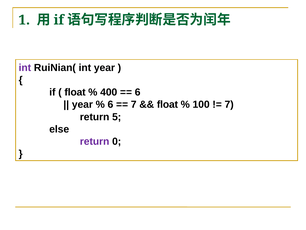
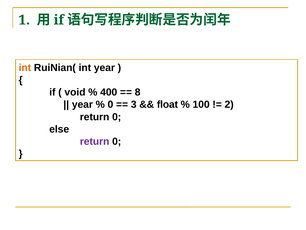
int at (25, 68) colour: purple -> orange
float at (75, 92): float -> void
6 at (138, 92): 6 -> 8
6 at (110, 104): 6 -> 0
7 at (134, 104): 7 -> 3
7 at (229, 104): 7 -> 2
5 at (117, 117): 5 -> 0
